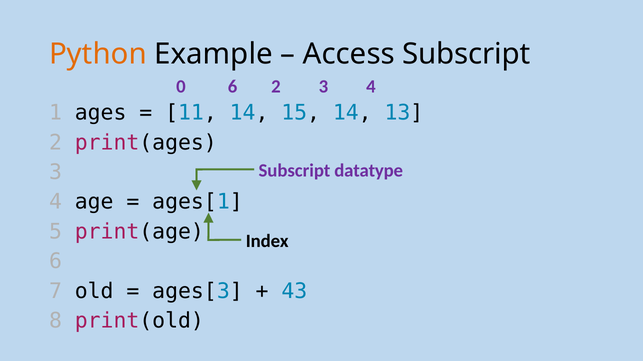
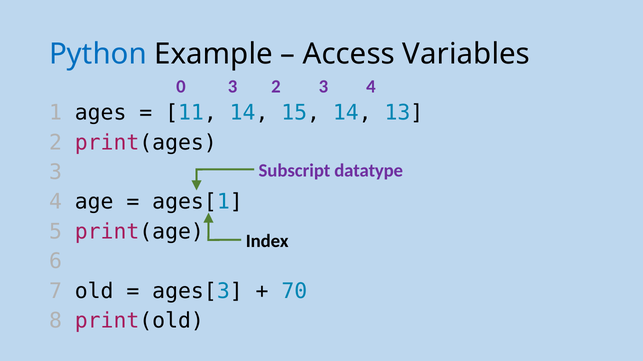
Python colour: orange -> blue
Access Subscript: Subscript -> Variables
0 6: 6 -> 3
43: 43 -> 70
